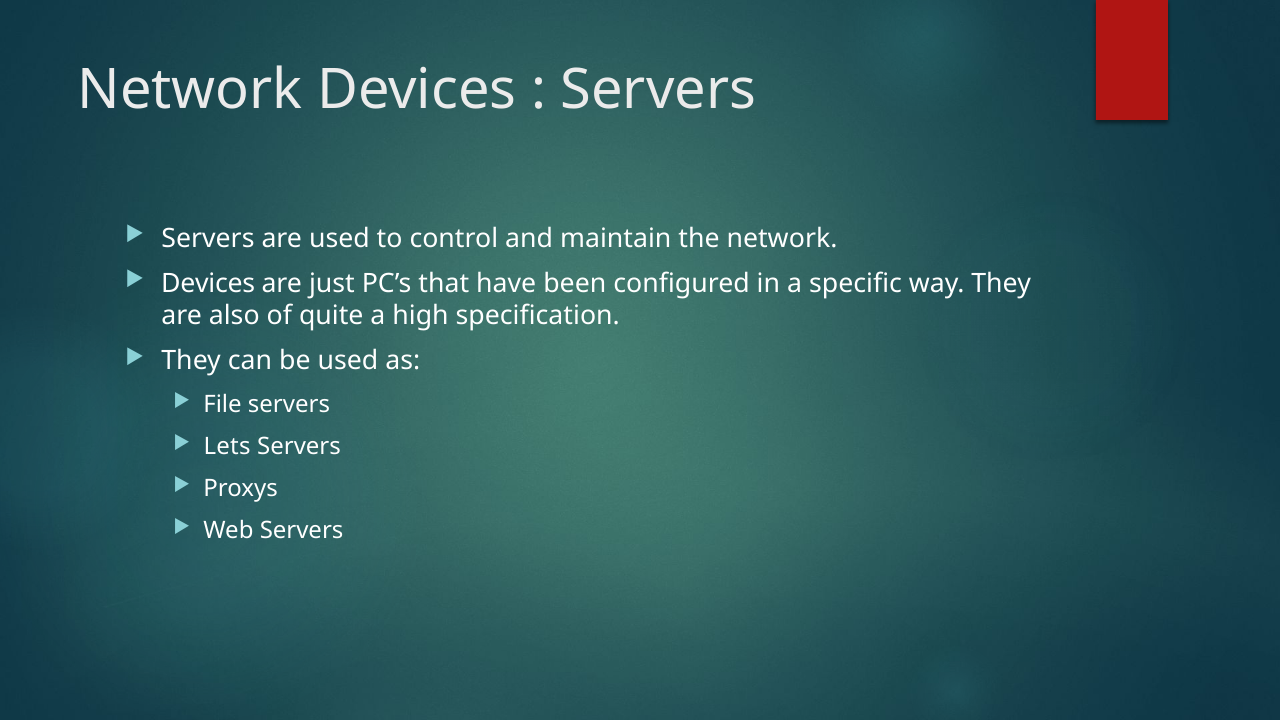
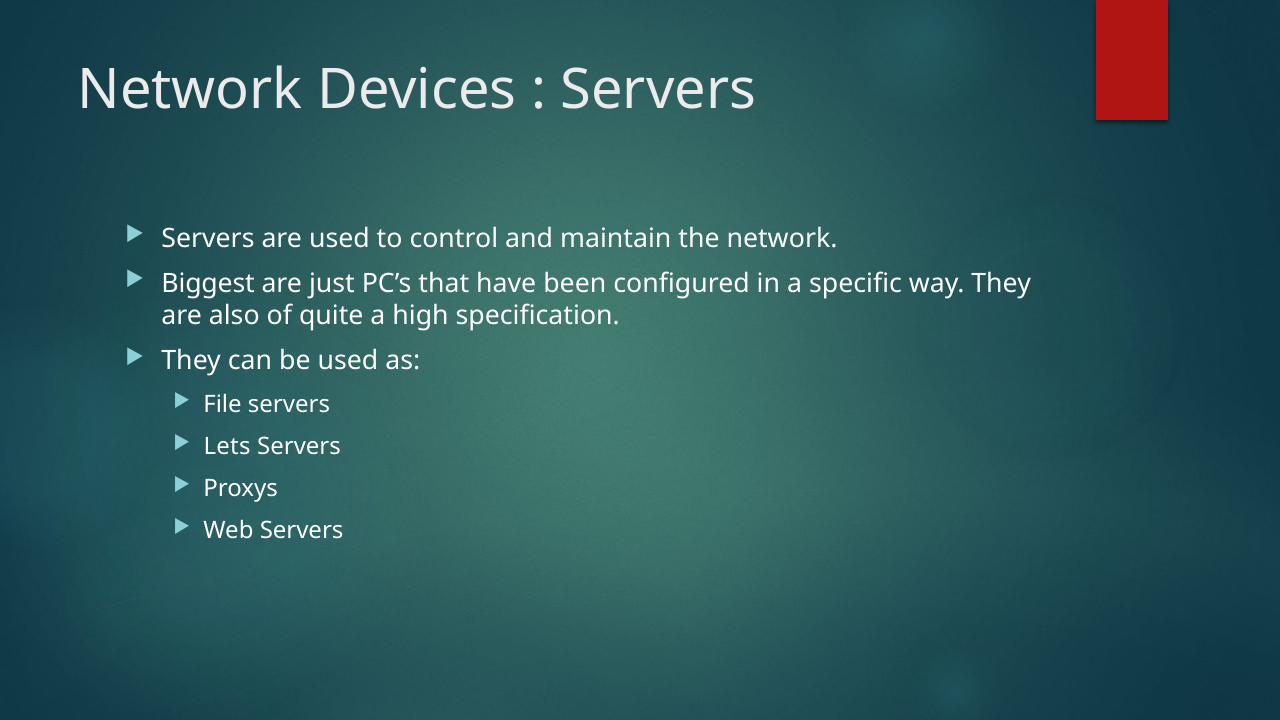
Devices at (208, 284): Devices -> Biggest
